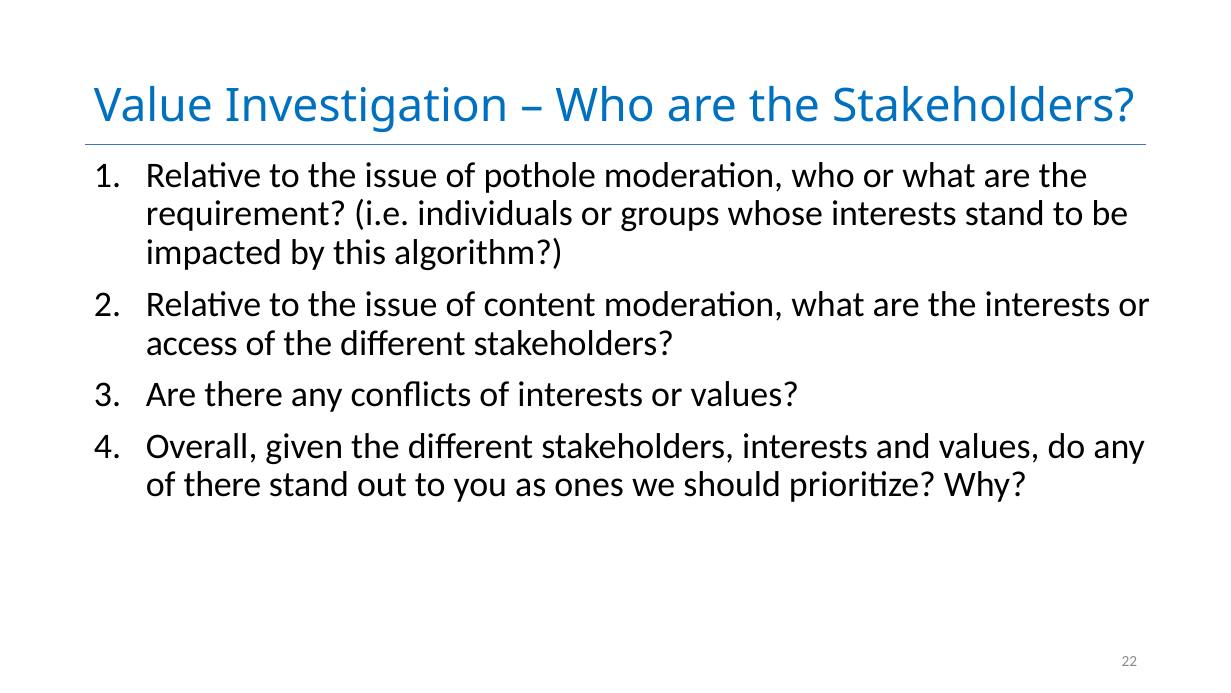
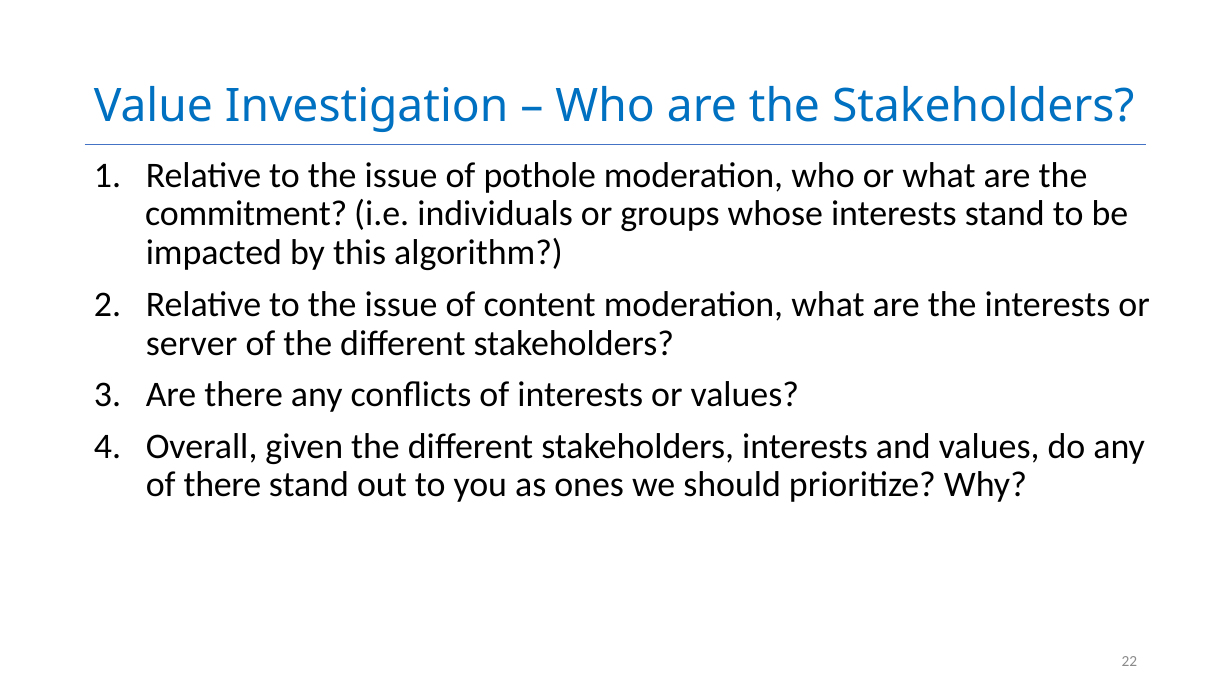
requirement: requirement -> commitment
access: access -> server
